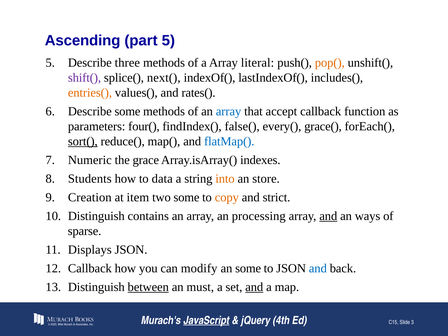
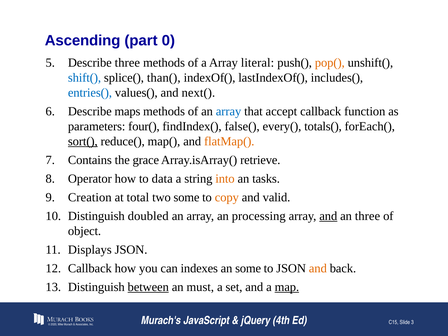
part 5: 5 -> 0
shift( colour: purple -> blue
next(: next( -> than(
entries( colour: orange -> blue
rates(: rates( -> next(
Describe some: some -> maps
grace(: grace( -> totals(
flatMap( colour: blue -> orange
Numeric: Numeric -> Contains
indexes: indexes -> retrieve
Students: Students -> Operator
store: store -> tasks
item: item -> total
strict: strict -> valid
contains: contains -> doubled
an ways: ways -> three
sparse: sparse -> object
modify: modify -> indexes
and at (318, 268) colour: blue -> orange
and at (254, 287) underline: present -> none
map underline: none -> present
JavaScript underline: present -> none
